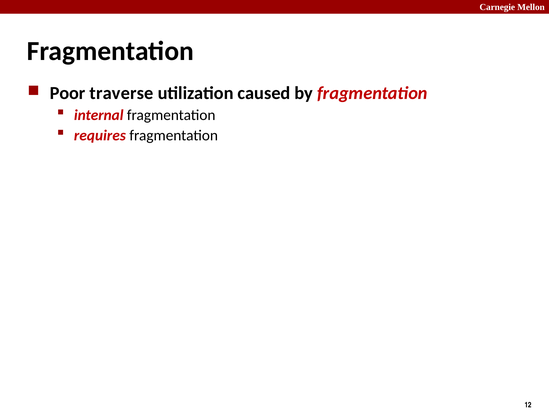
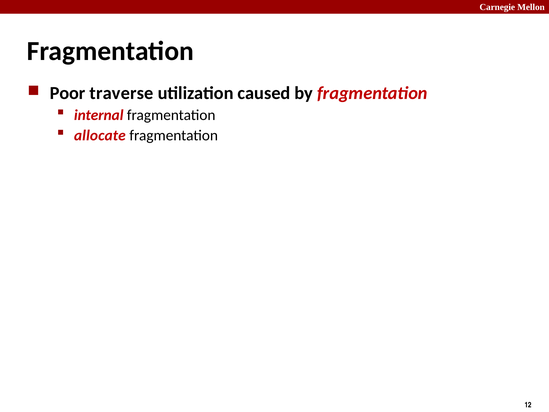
requires: requires -> allocate
